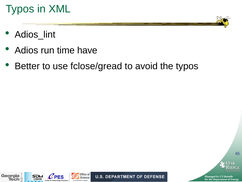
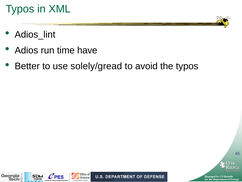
fclose/gread: fclose/gread -> solely/gread
